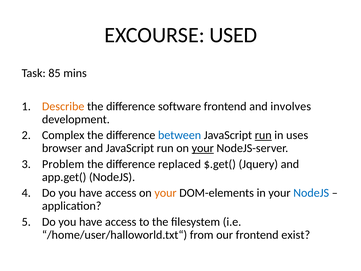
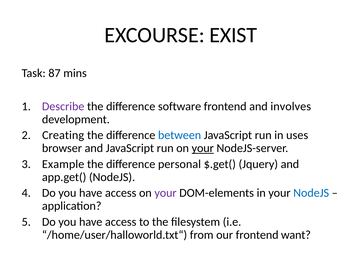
USED: USED -> EXIST
85: 85 -> 87
Describe colour: orange -> purple
Complex: Complex -> Creating
run at (263, 135) underline: present -> none
Problem: Problem -> Example
replaced: replaced -> personal
your at (166, 193) colour: orange -> purple
exist: exist -> want
